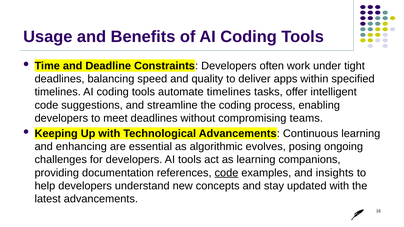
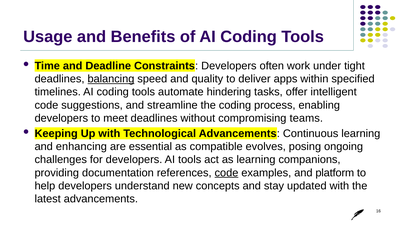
balancing underline: none -> present
automate timelines: timelines -> hindering
algorithmic: algorithmic -> compatible
insights: insights -> platform
